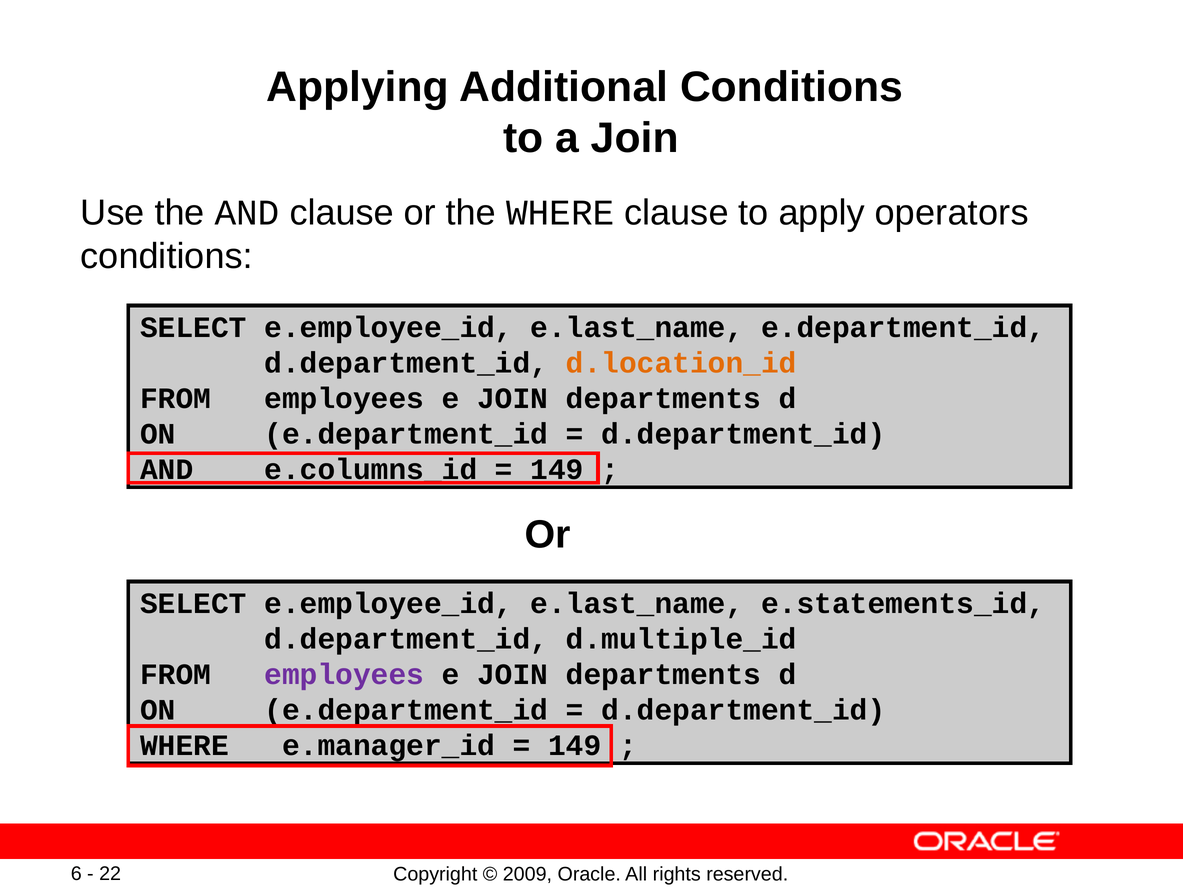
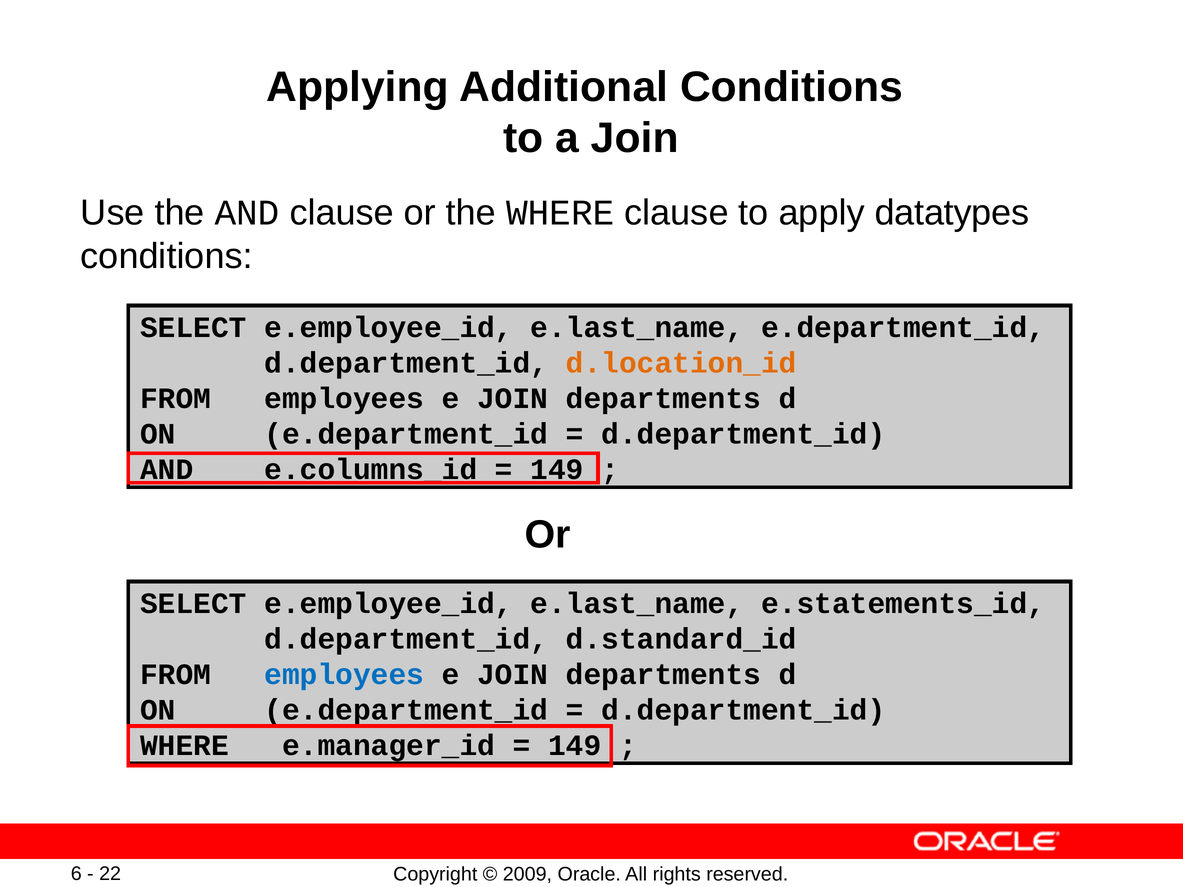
operators: operators -> datatypes
d.multiple_id: d.multiple_id -> d.standard_id
employees at (344, 675) colour: purple -> blue
